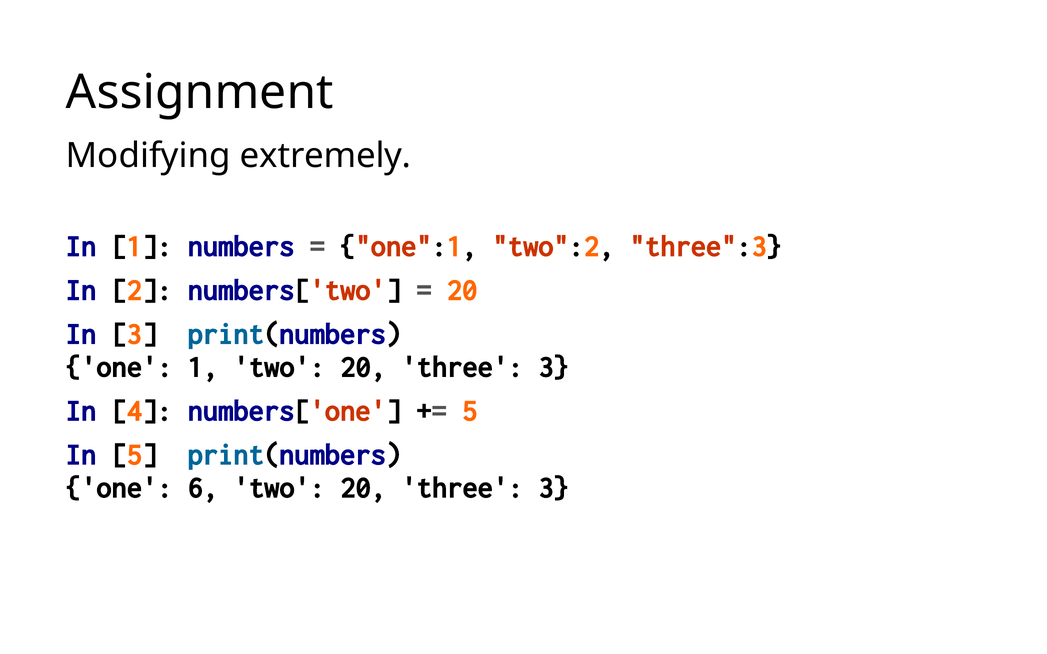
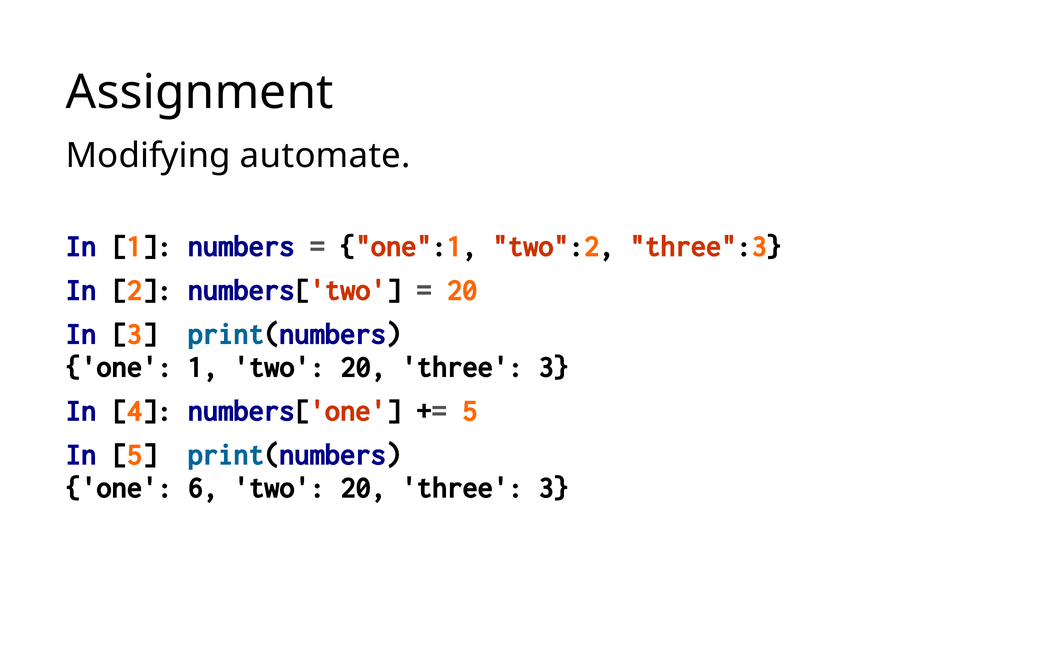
extremely: extremely -> automate
